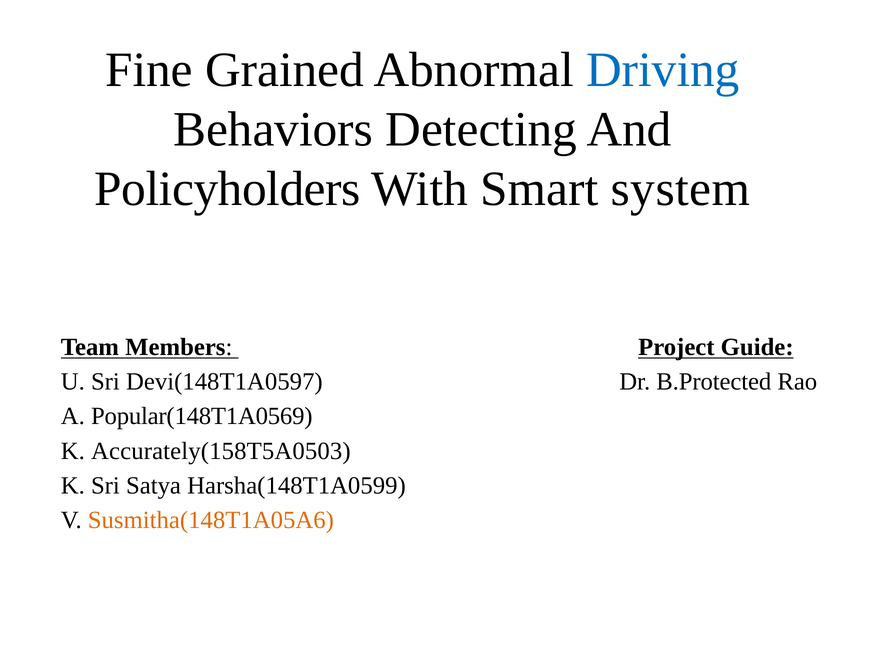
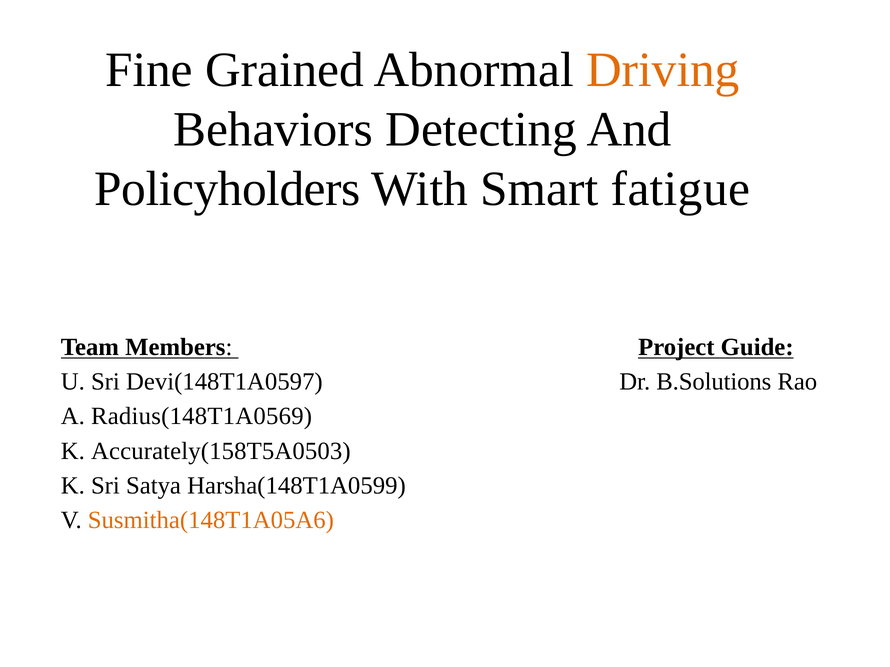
Driving colour: blue -> orange
system: system -> fatigue
B.Protected: B.Protected -> B.Solutions
Popular(148T1A0569: Popular(148T1A0569 -> Radius(148T1A0569
